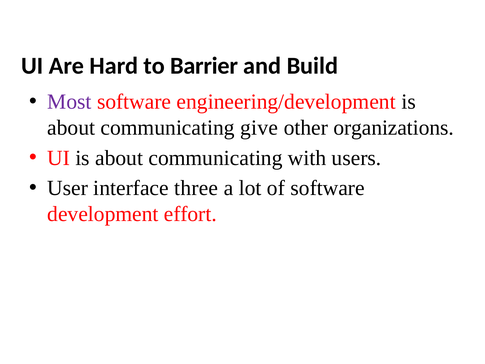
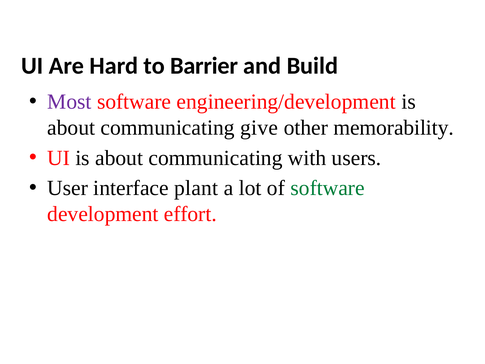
organizations: organizations -> memorability
three: three -> plant
software at (328, 188) colour: black -> green
